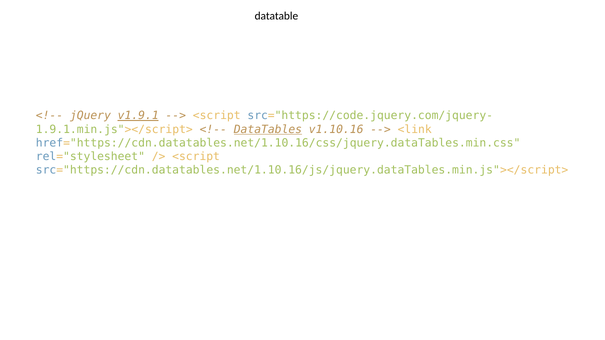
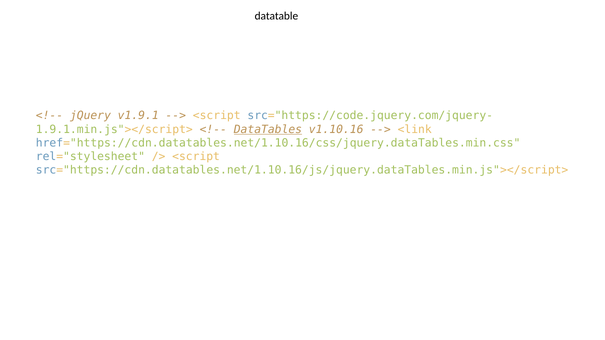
v1.9.1 underline: present -> none
